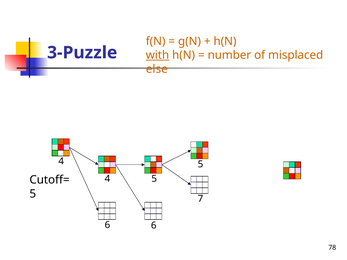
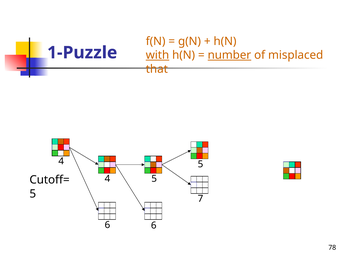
3-Puzzle: 3-Puzzle -> 1-Puzzle
number underline: none -> present
else: else -> that
